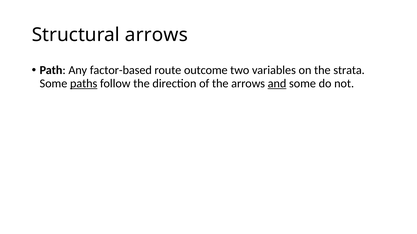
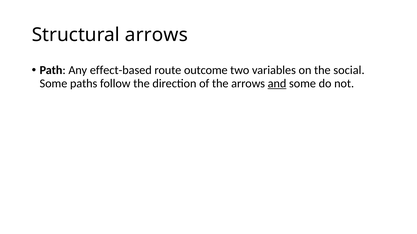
factor-based: factor-based -> effect-based
strata: strata -> social
paths underline: present -> none
